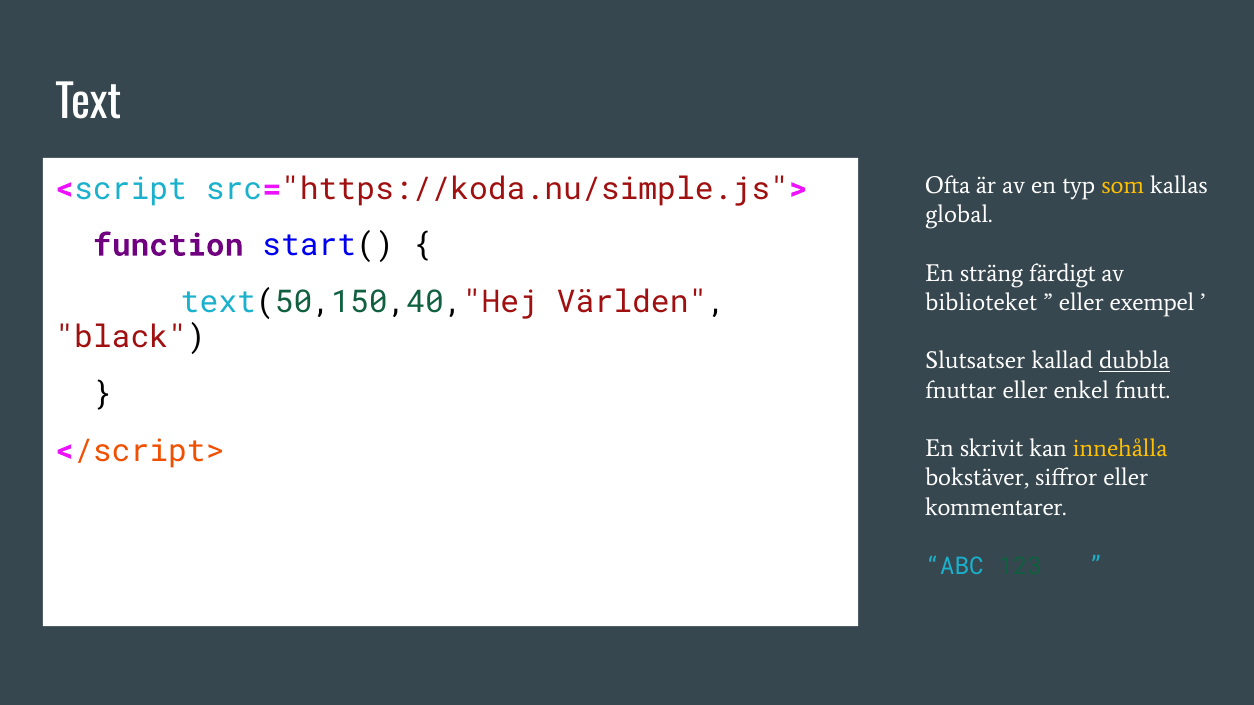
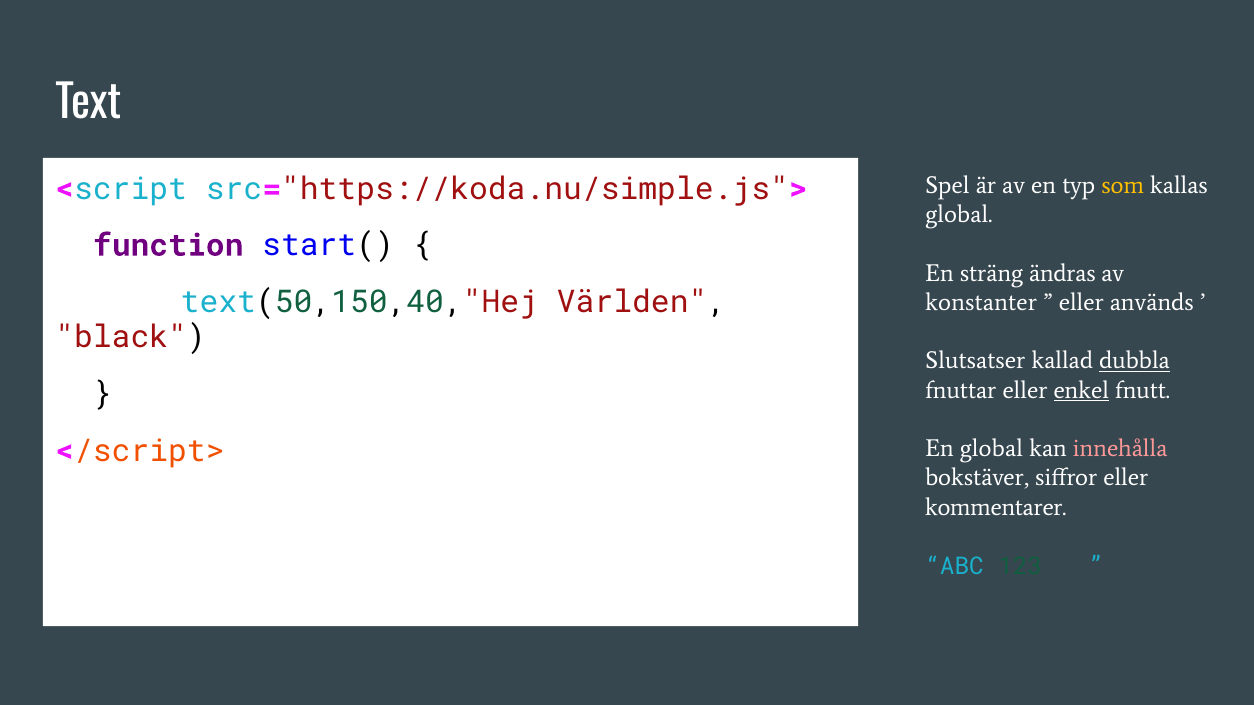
Ofta: Ofta -> Spel
färdigt: färdigt -> ändras
biblioteket: biblioteket -> konstanter
exempel: exempel -> används
enkel underline: none -> present
En skrivit: skrivit -> global
innehålla colour: yellow -> pink
